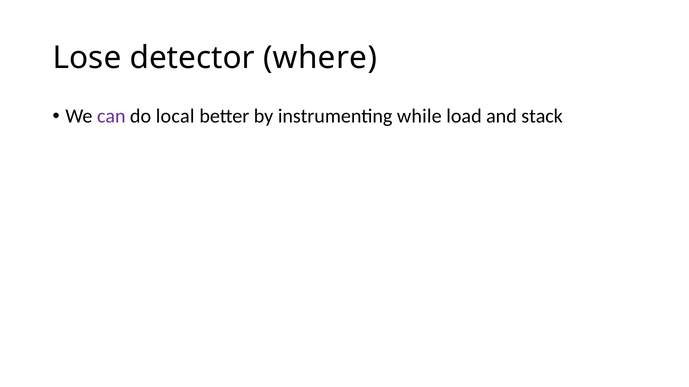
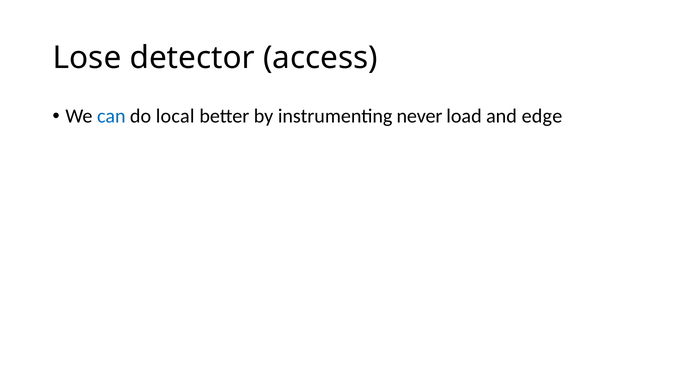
where: where -> access
can colour: purple -> blue
while: while -> never
stack: stack -> edge
